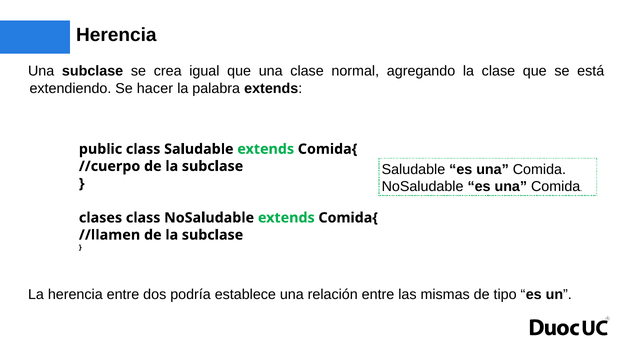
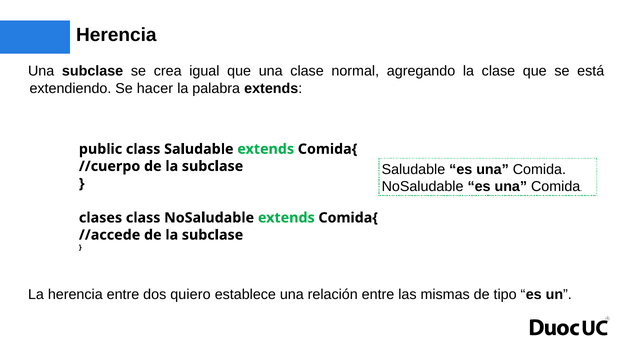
//llamen: //llamen -> //accede
podría: podría -> quiero
